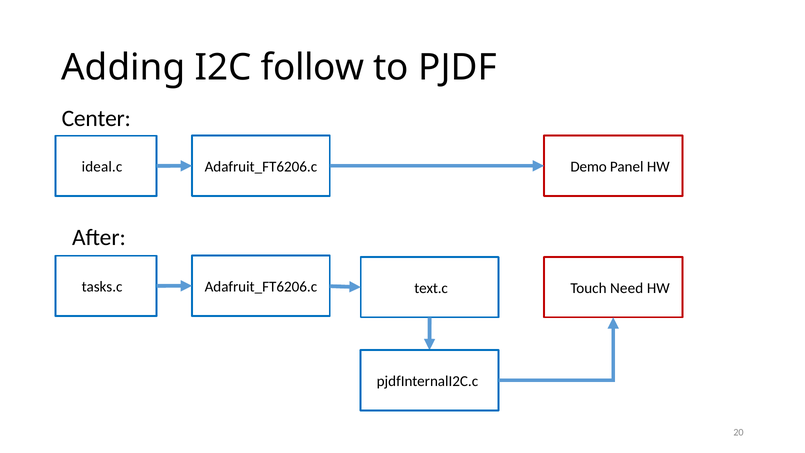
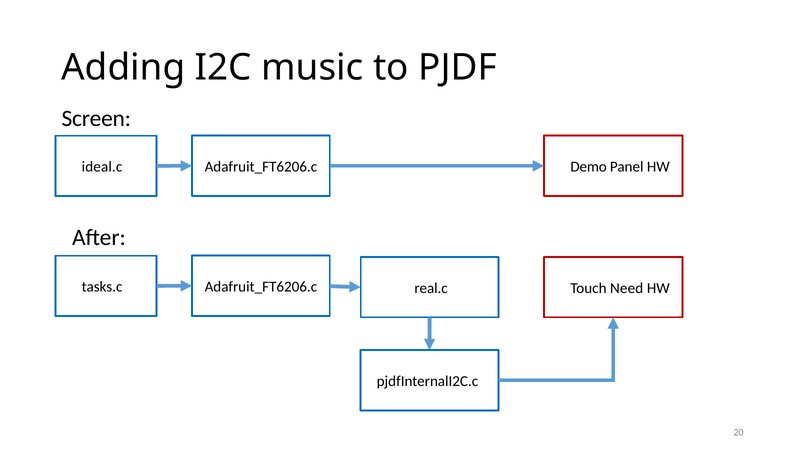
follow: follow -> music
Center: Center -> Screen
text.c: text.c -> real.c
